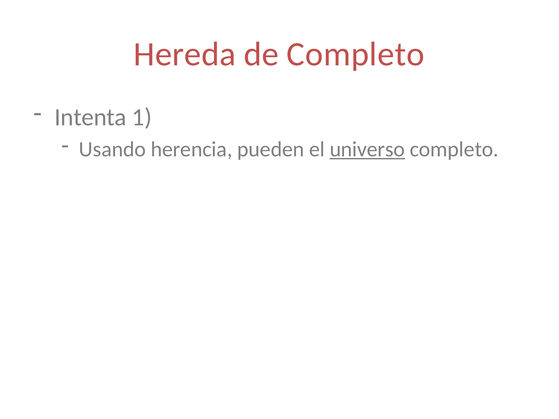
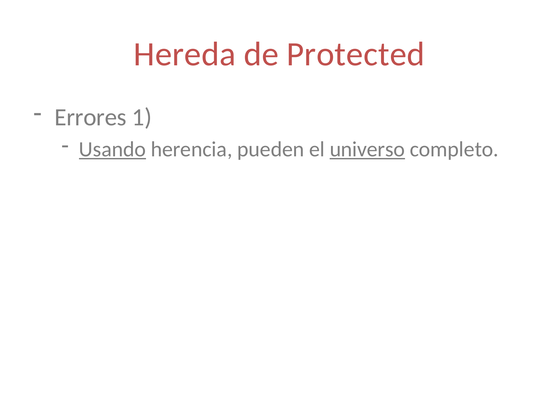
de Completo: Completo -> Protected
Intenta: Intenta -> Errores
Usando underline: none -> present
